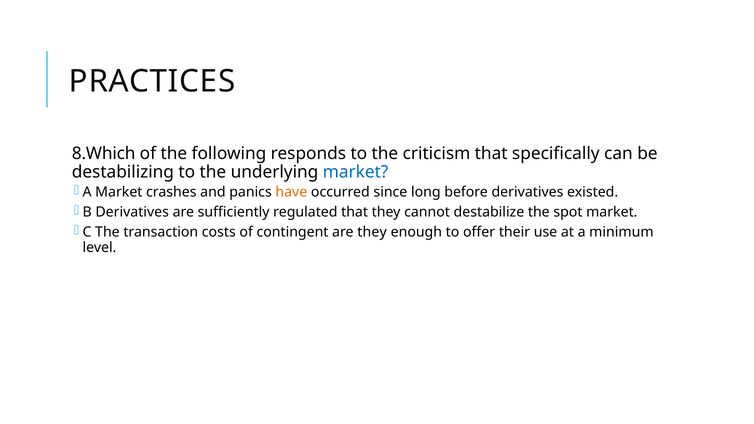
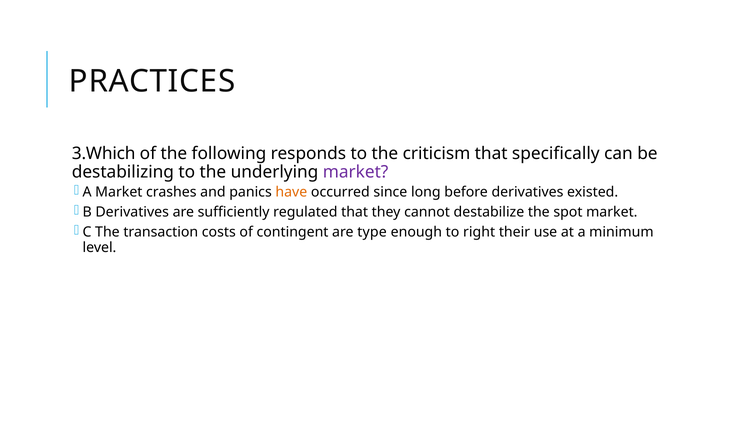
8.Which: 8.Which -> 3.Which
market at (356, 172) colour: blue -> purple
are they: they -> type
offer: offer -> right
